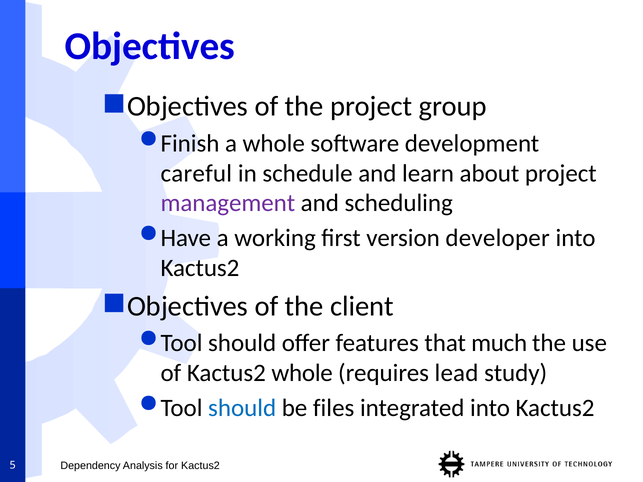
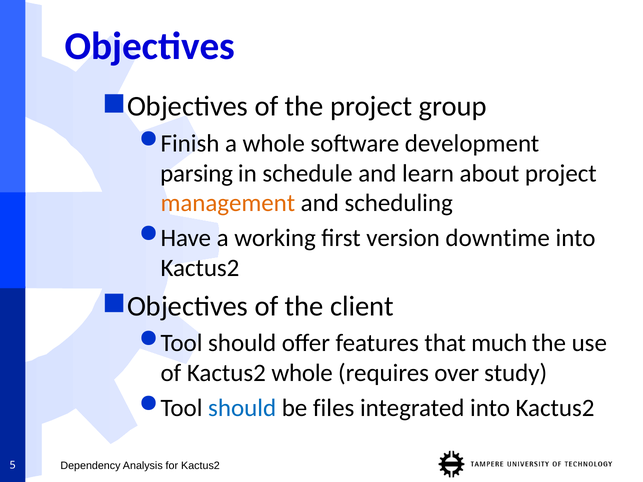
careful: careful -> parsing
management colour: purple -> orange
developer: developer -> downtime
lead: lead -> over
